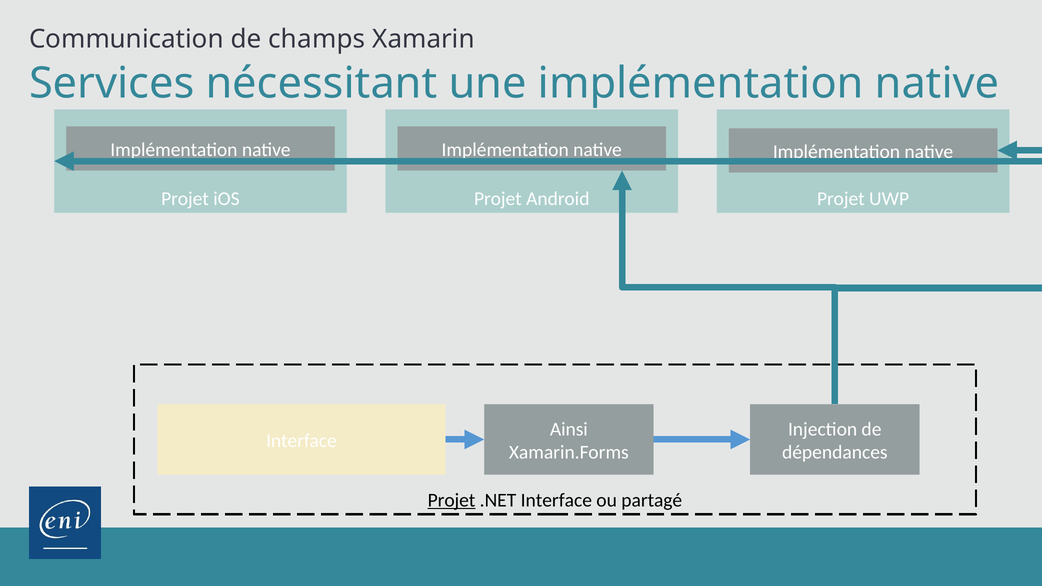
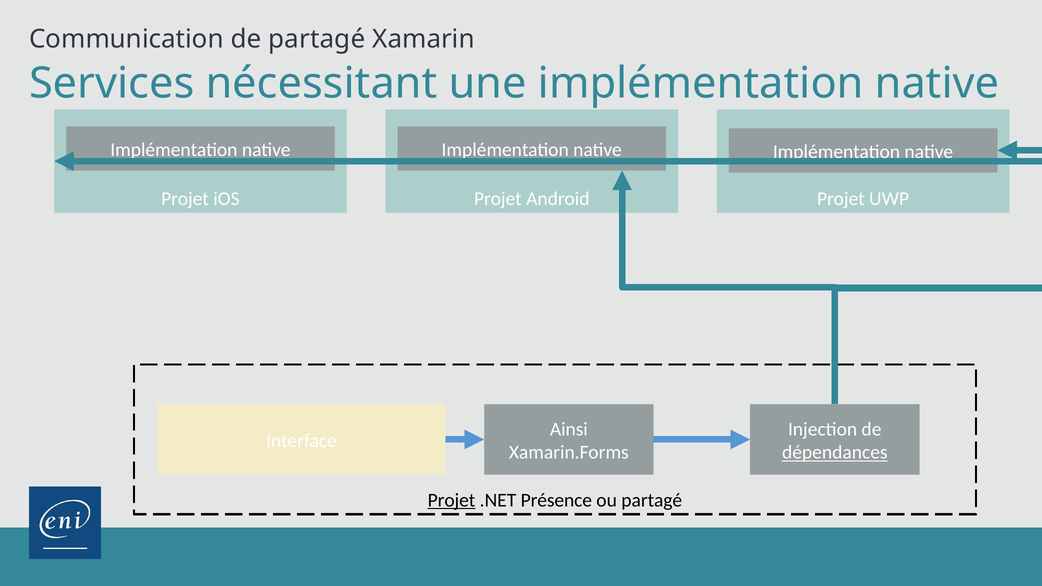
de champs: champs -> partagé
dépendances underline: none -> present
.NET Interface: Interface -> Présence
